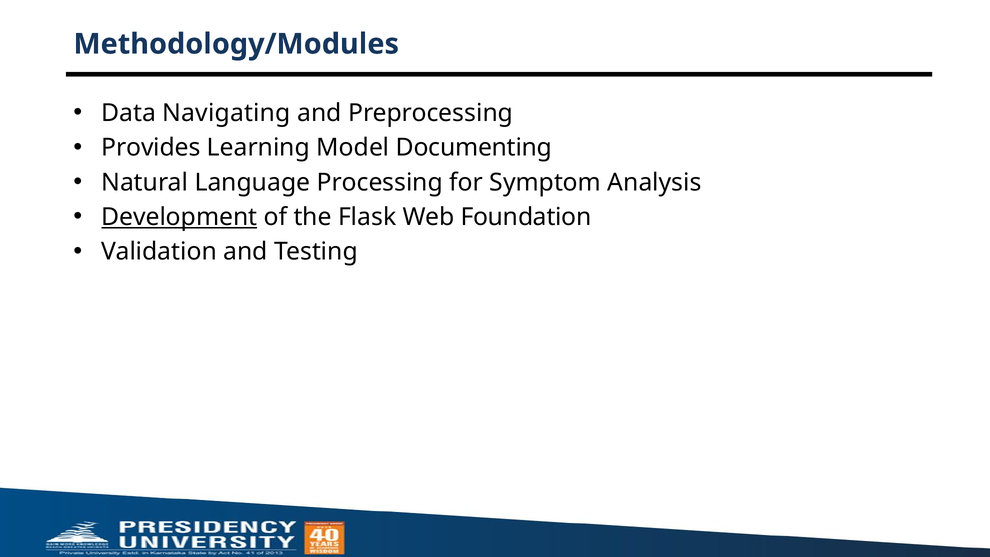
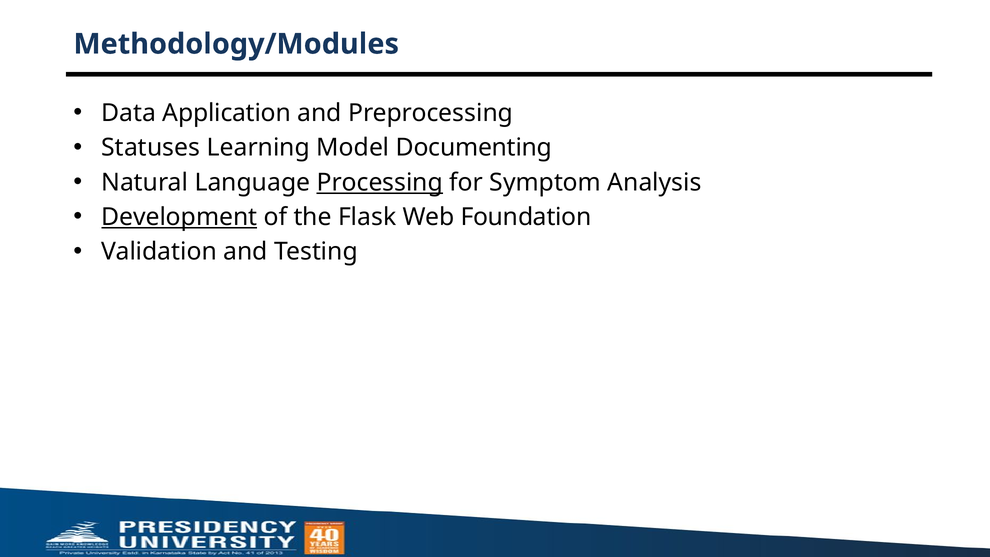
Navigating: Navigating -> Application
Provides: Provides -> Statuses
Processing underline: none -> present
